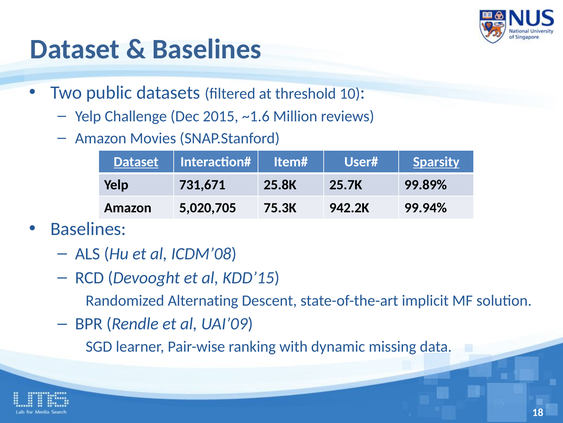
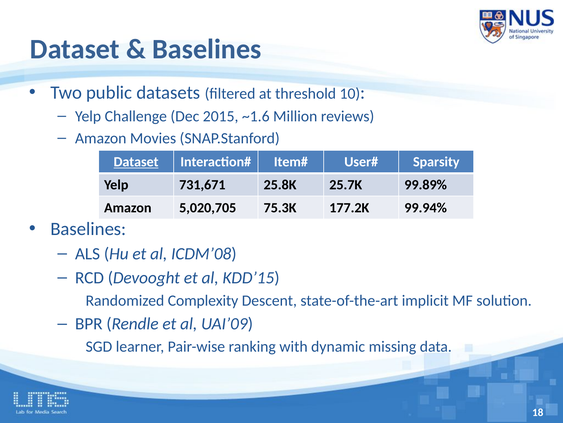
Sparsity underline: present -> none
942.2K: 942.2K -> 177.2K
Alternating: Alternating -> Complexity
